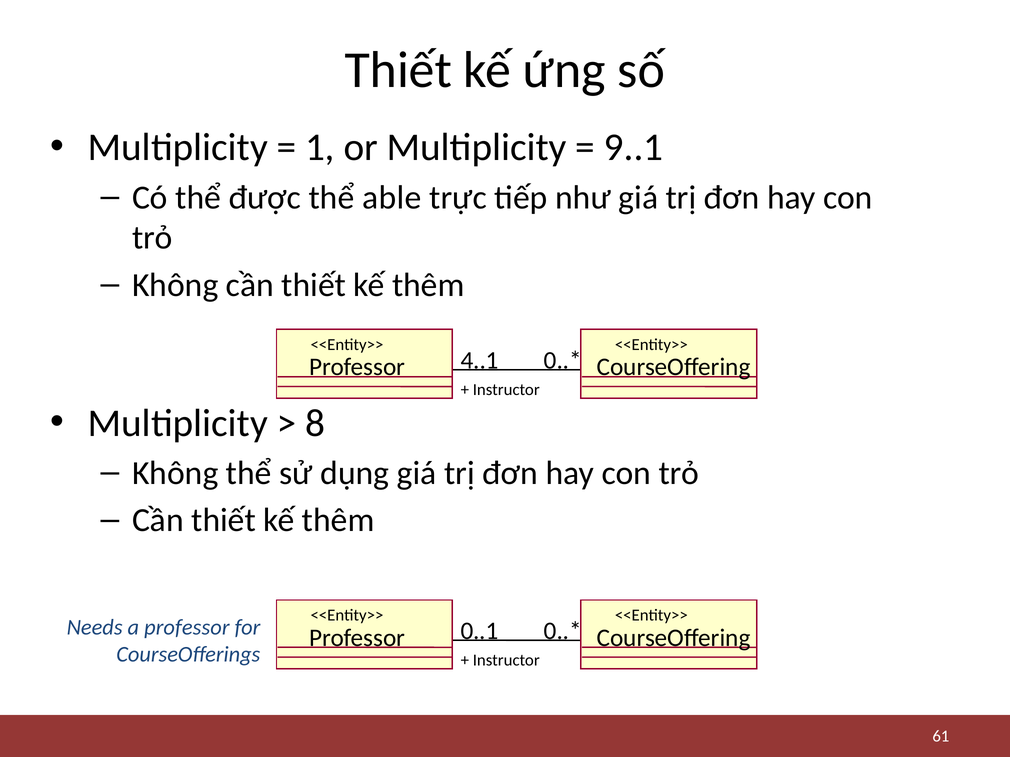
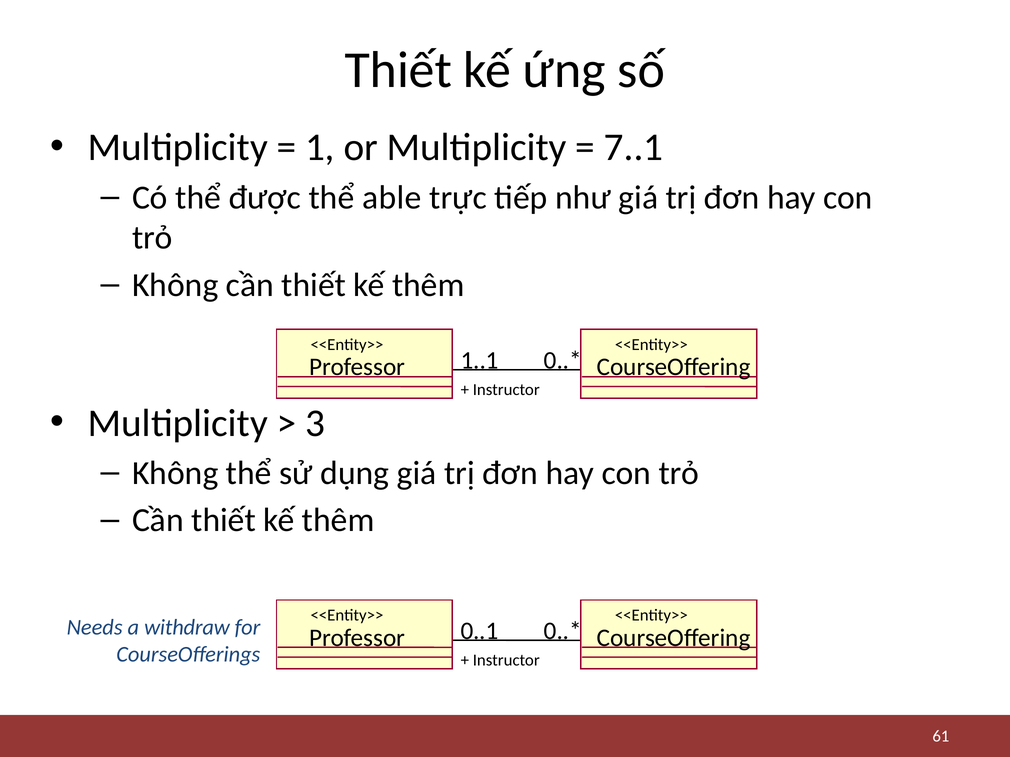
9..1: 9..1 -> 7..1
4..1: 4..1 -> 1..1
8: 8 -> 3
a professor: professor -> withdraw
